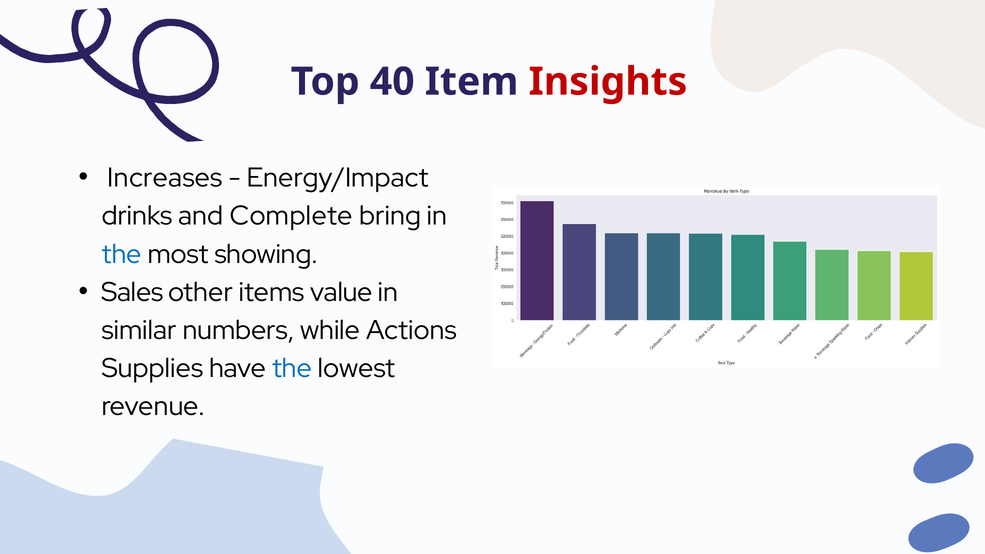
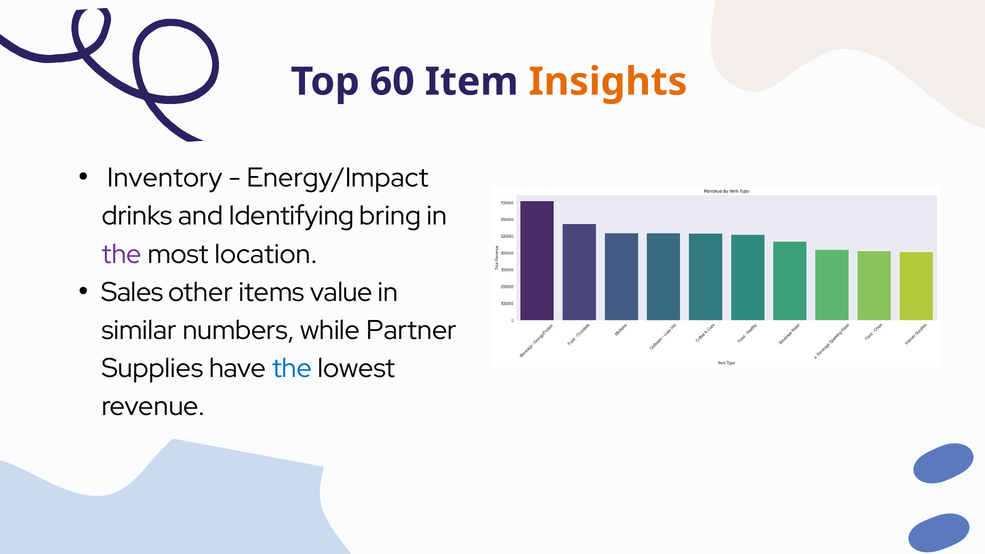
40: 40 -> 60
Insights colour: red -> orange
Increases: Increases -> Inventory
Complete: Complete -> Identifying
the at (122, 254) colour: blue -> purple
showing: showing -> location
Actions: Actions -> Partner
